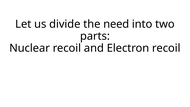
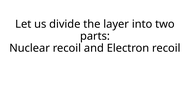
need: need -> layer
